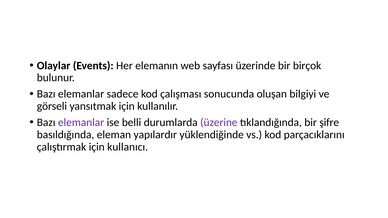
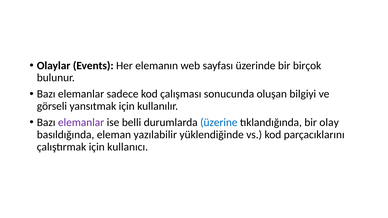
üzerine colour: purple -> blue
şifre: şifre -> olay
yapılardır: yapılardır -> yazılabilir
